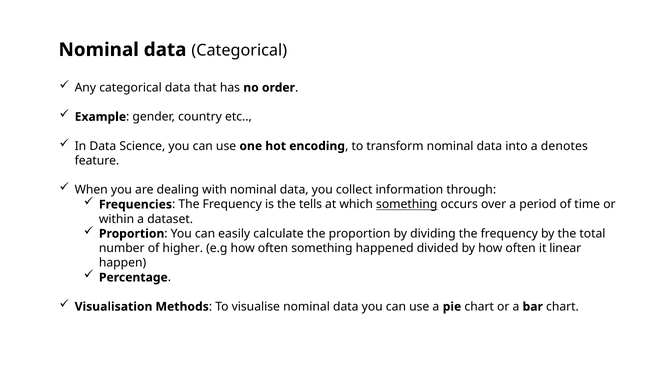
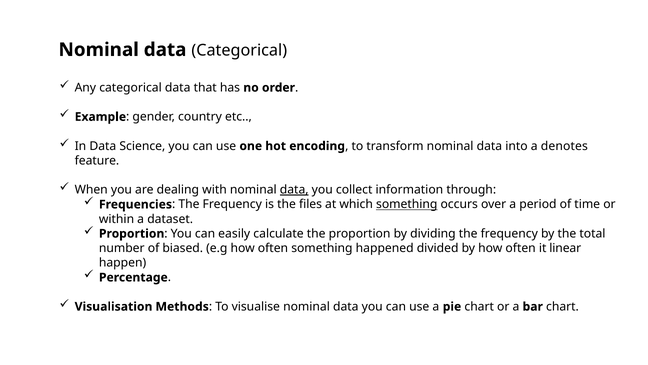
data at (294, 190) underline: none -> present
tells: tells -> files
higher: higher -> biased
